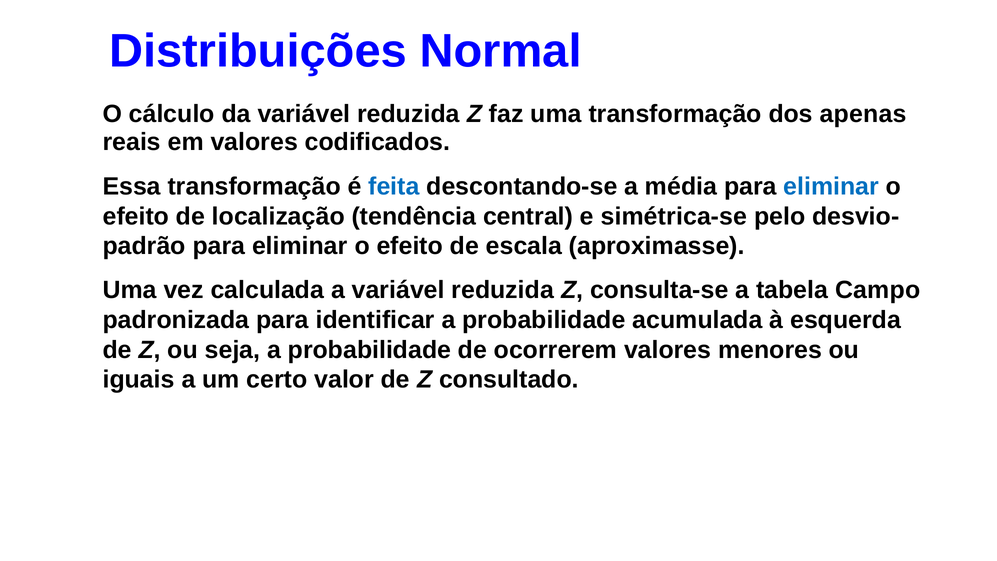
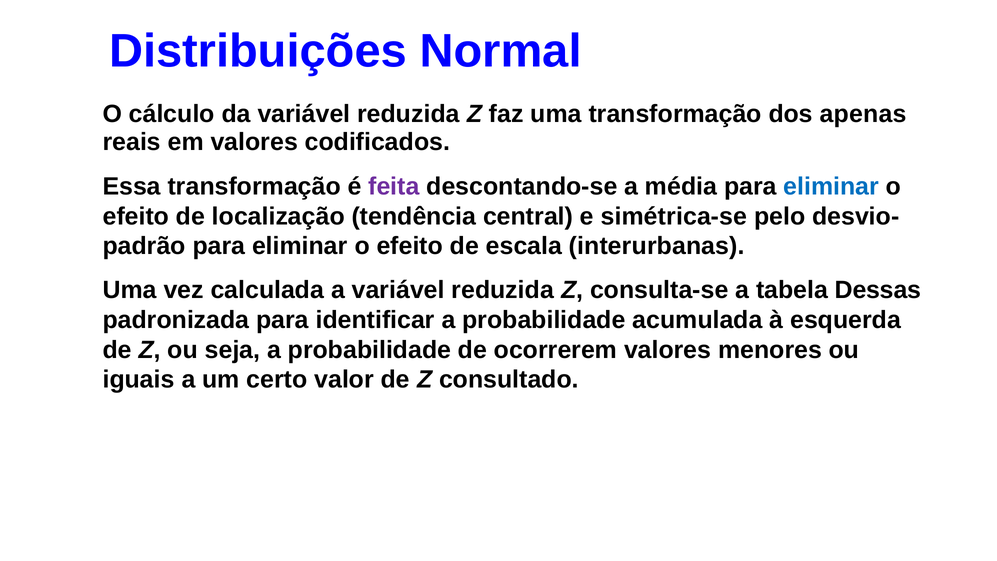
feita colour: blue -> purple
aproximasse: aproximasse -> interurbanas
Campo: Campo -> Dessas
